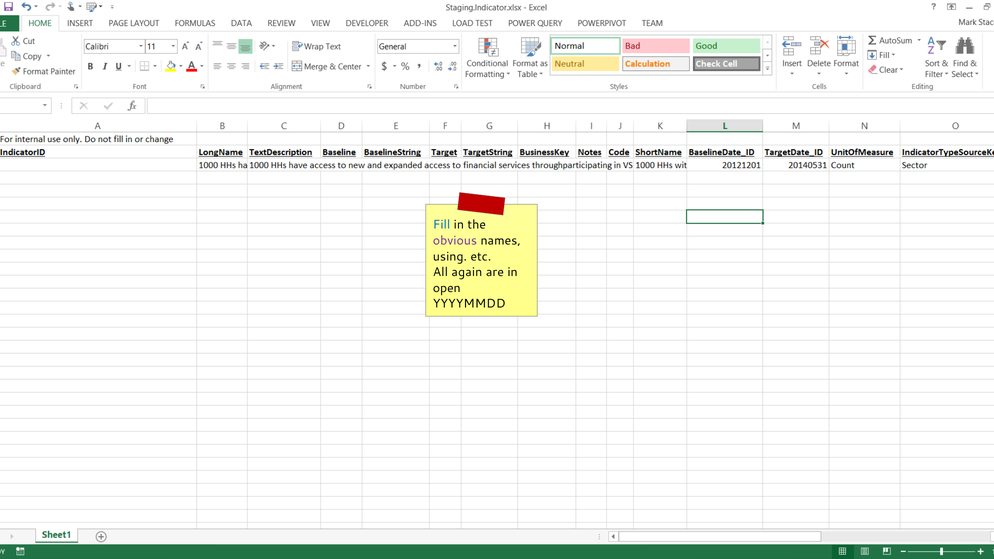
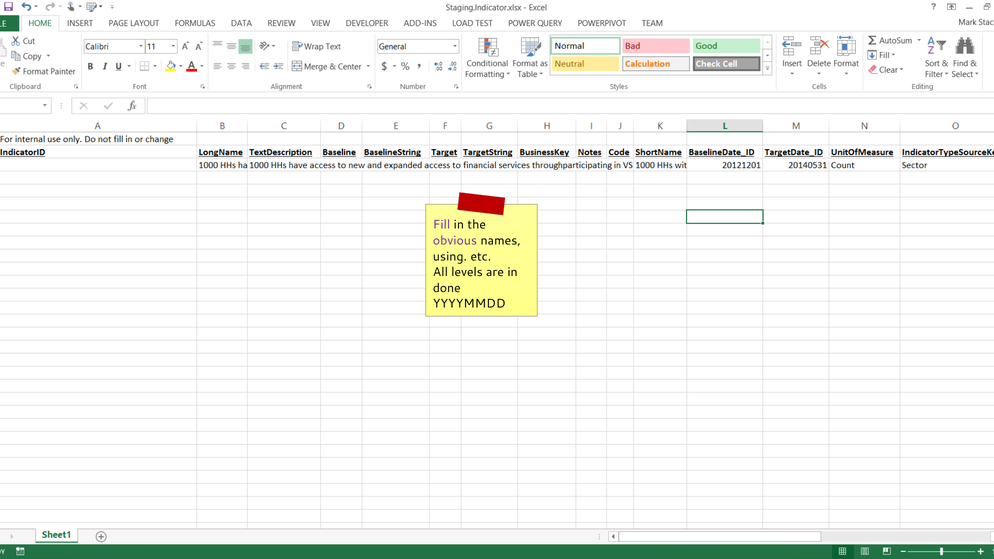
Fill colour: blue -> purple
again: again -> levels
open: open -> done
